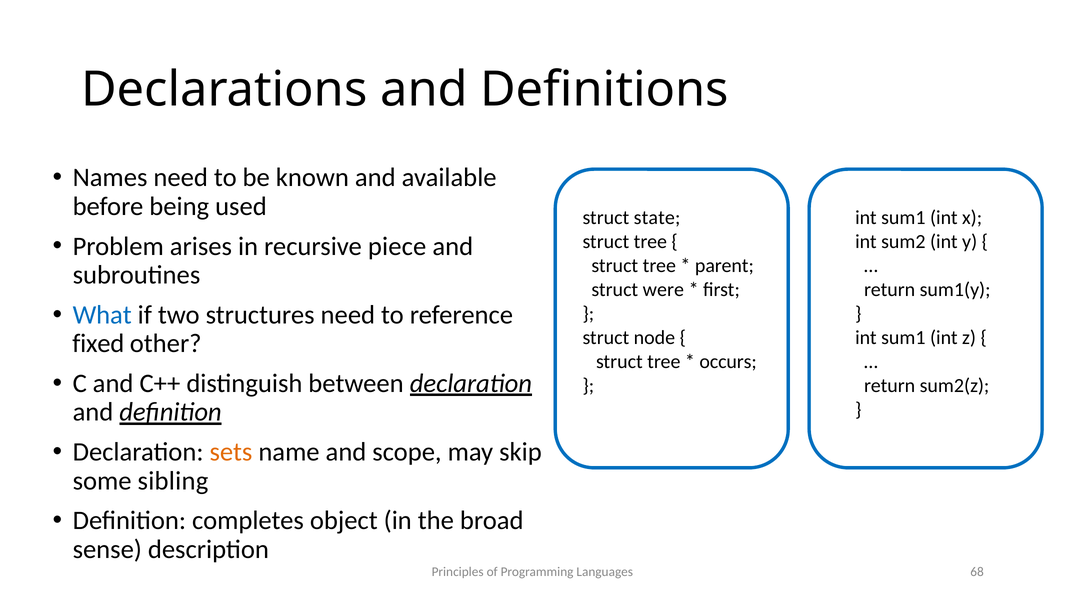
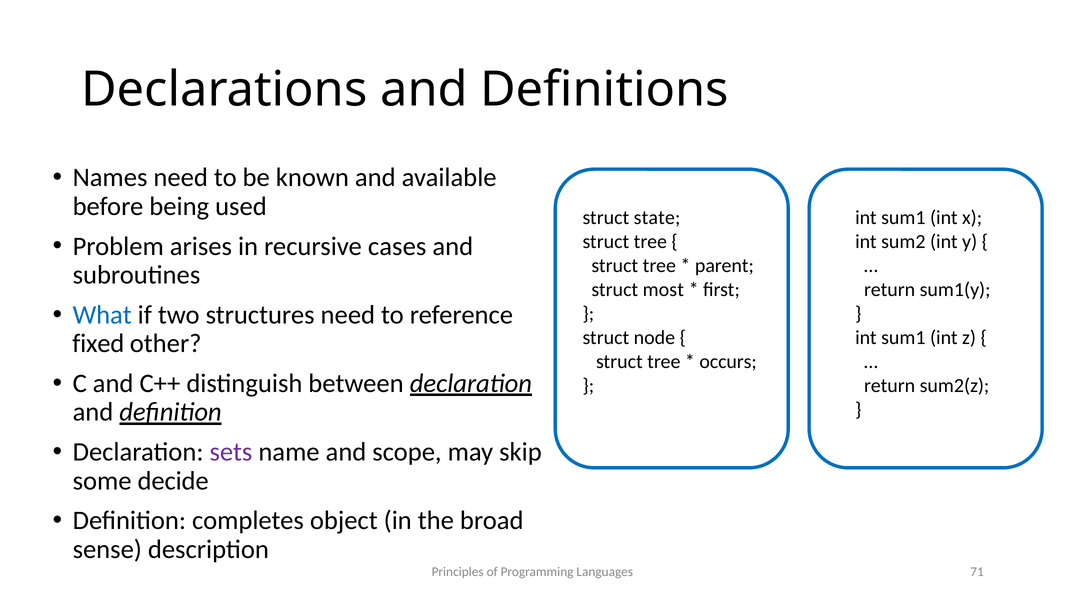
piece: piece -> cases
were: were -> most
sets colour: orange -> purple
sibling: sibling -> decide
68: 68 -> 71
